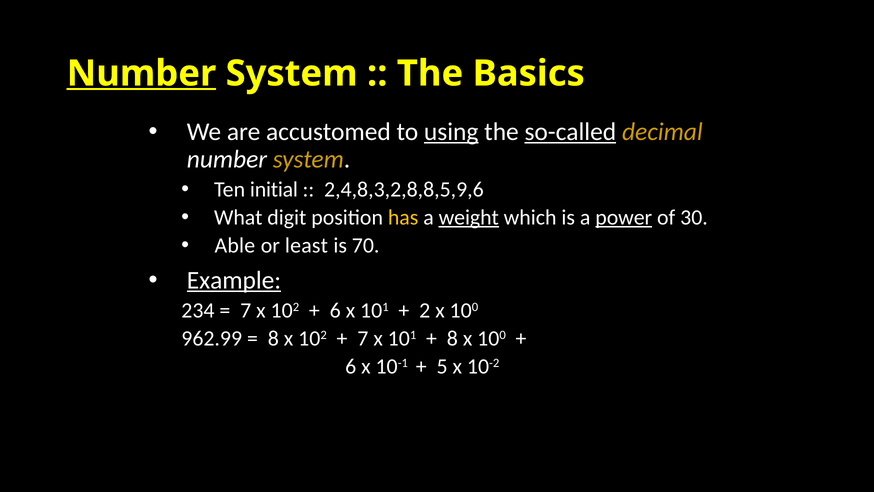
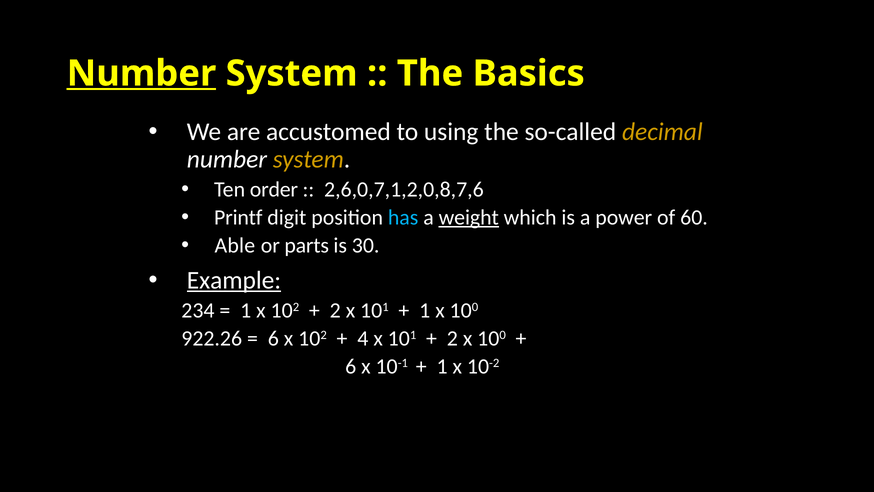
using underline: present -> none
so-called underline: present -> none
initial: initial -> order
2,4,8,3,2,8,8,5,9,6: 2,4,8,3,2,8,8,5,9,6 -> 2,6,0,7,1,2,0,8,7,6
What: What -> Printf
has colour: yellow -> light blue
power underline: present -> none
30: 30 -> 60
least: least -> parts
70: 70 -> 30
7 at (246, 310): 7 -> 1
6 at (335, 310): 6 -> 2
2 at (425, 310): 2 -> 1
962.99: 962.99 -> 922.26
8 at (273, 338): 8 -> 6
7 at (363, 338): 7 -> 4
8 at (452, 338): 8 -> 2
5 at (442, 366): 5 -> 1
